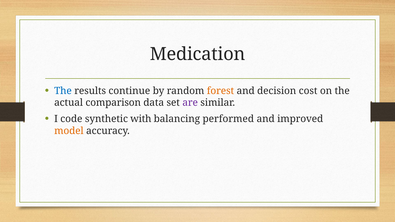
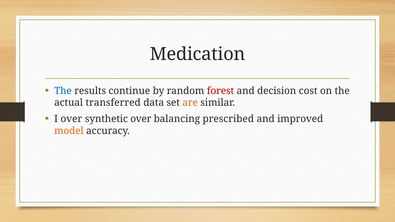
forest colour: orange -> red
comparison: comparison -> transferred
are colour: purple -> orange
I code: code -> over
synthetic with: with -> over
performed: performed -> prescribed
